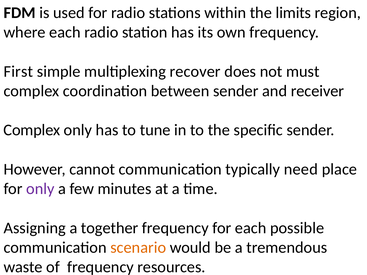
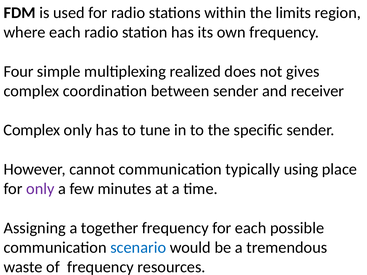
First: First -> Four
recover: recover -> realized
must: must -> gives
need: need -> using
scenario colour: orange -> blue
